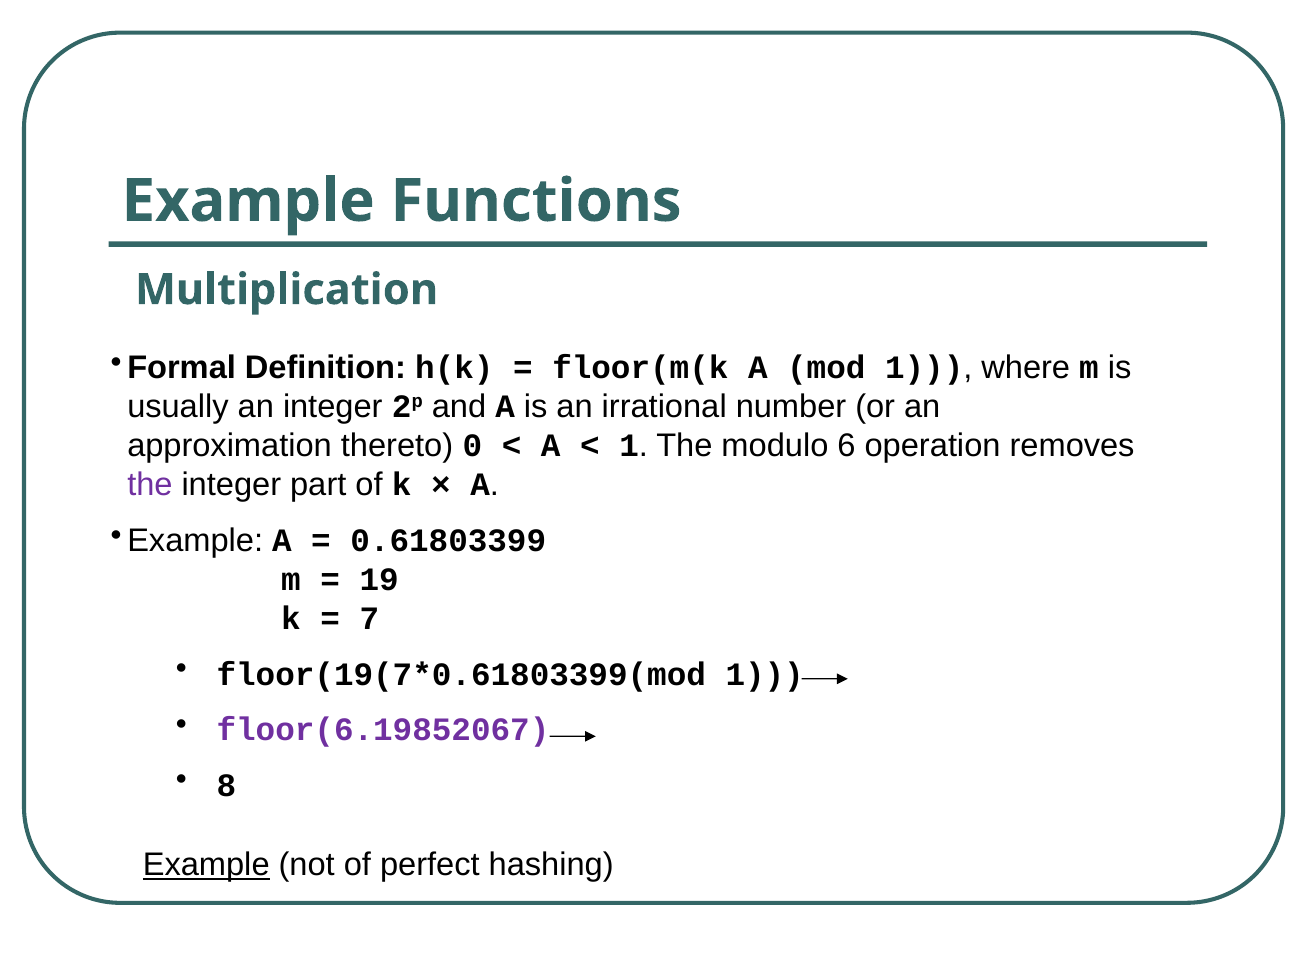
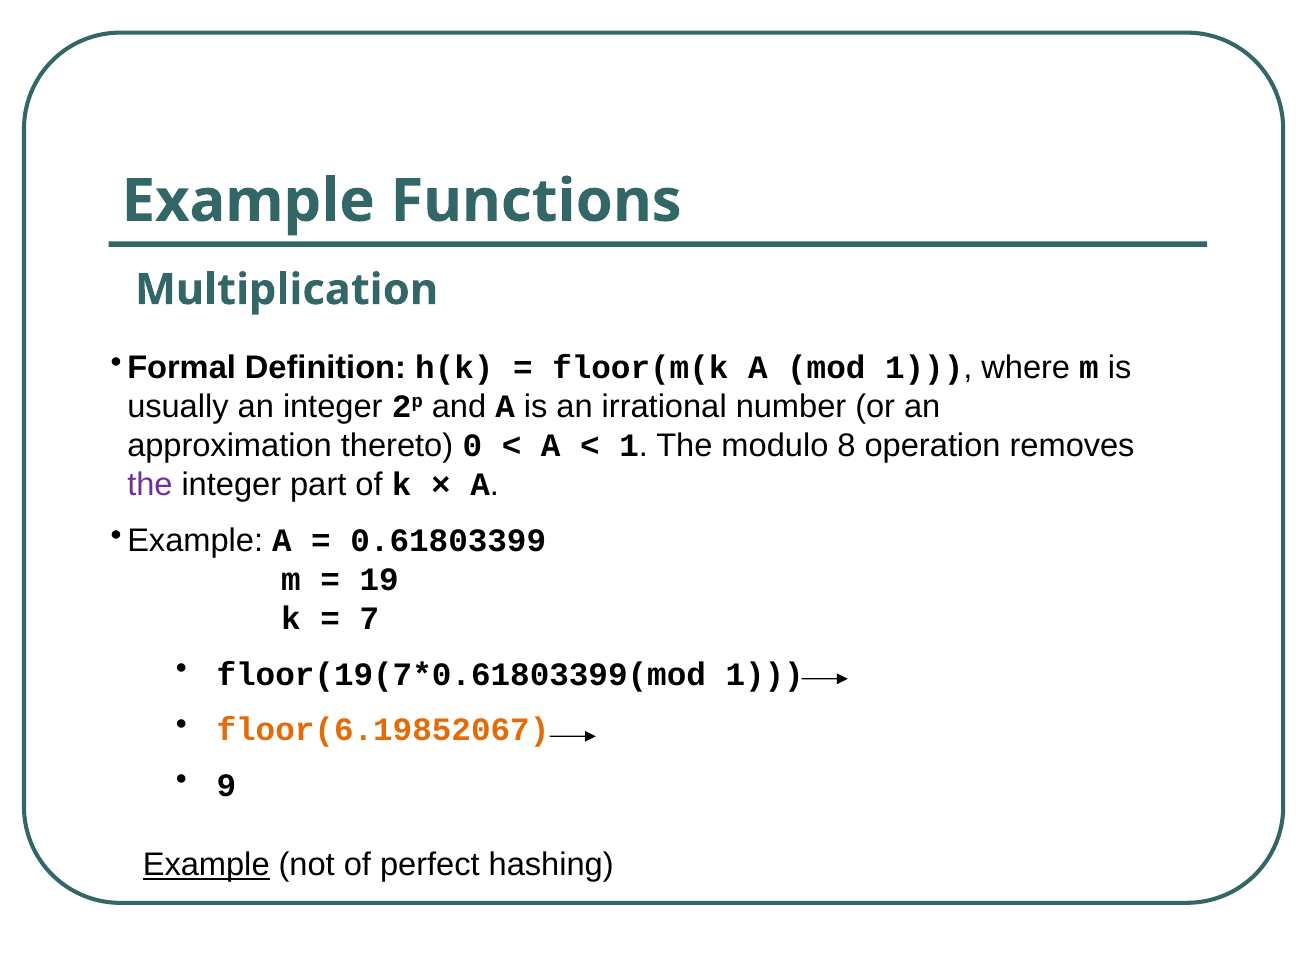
6: 6 -> 8
floor(6.19852067 colour: purple -> orange
8: 8 -> 9
